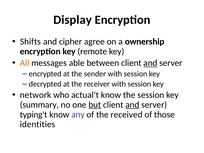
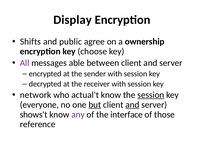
cipher: cipher -> public
remote: remote -> choose
All colour: orange -> purple
and at (150, 63) underline: present -> none
session at (151, 95) underline: none -> present
summary: summary -> everyone
typing't: typing't -> shows't
received: received -> interface
identities: identities -> reference
